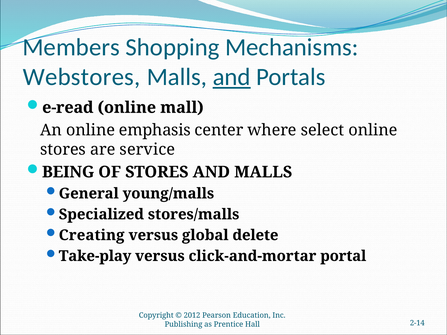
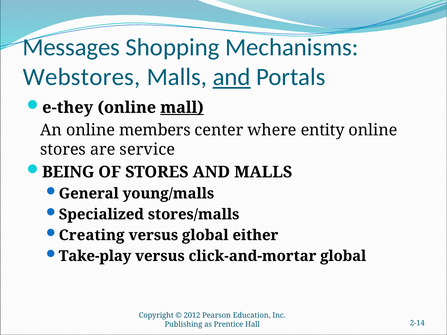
Members: Members -> Messages
e-read: e-read -> e-they
mall underline: none -> present
emphasis: emphasis -> members
select: select -> entity
delete: delete -> either
click-and-mortar portal: portal -> global
